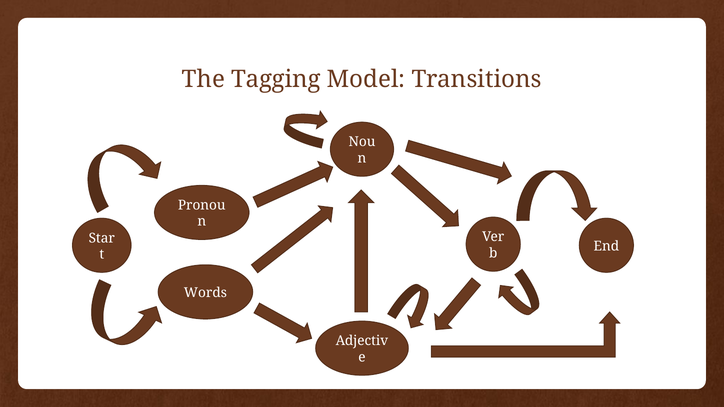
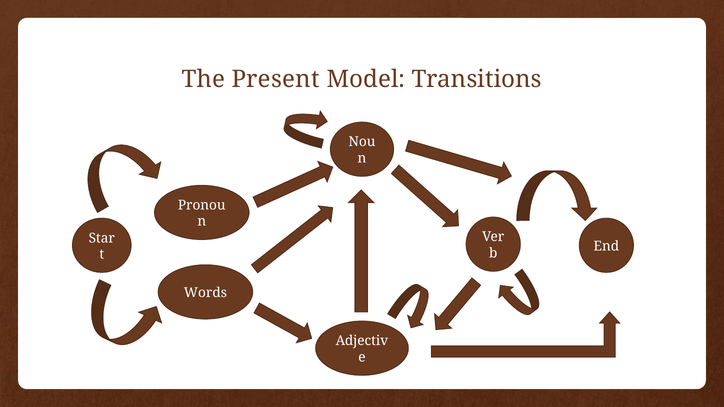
Tagging: Tagging -> Present
